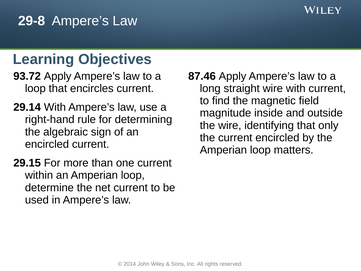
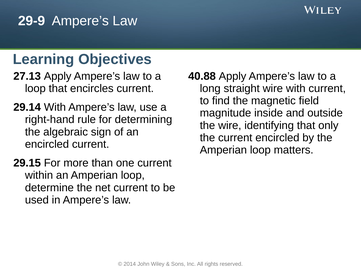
29-8: 29-8 -> 29-9
93.72: 93.72 -> 27.13
87.46: 87.46 -> 40.88
